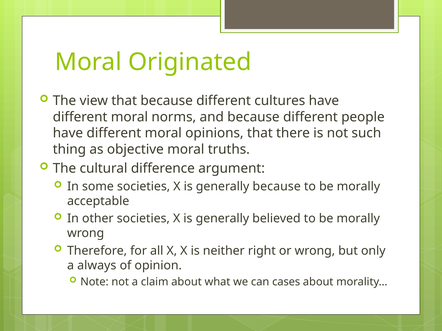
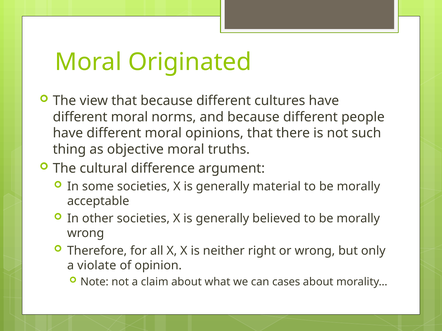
generally because: because -> material
always: always -> violate
